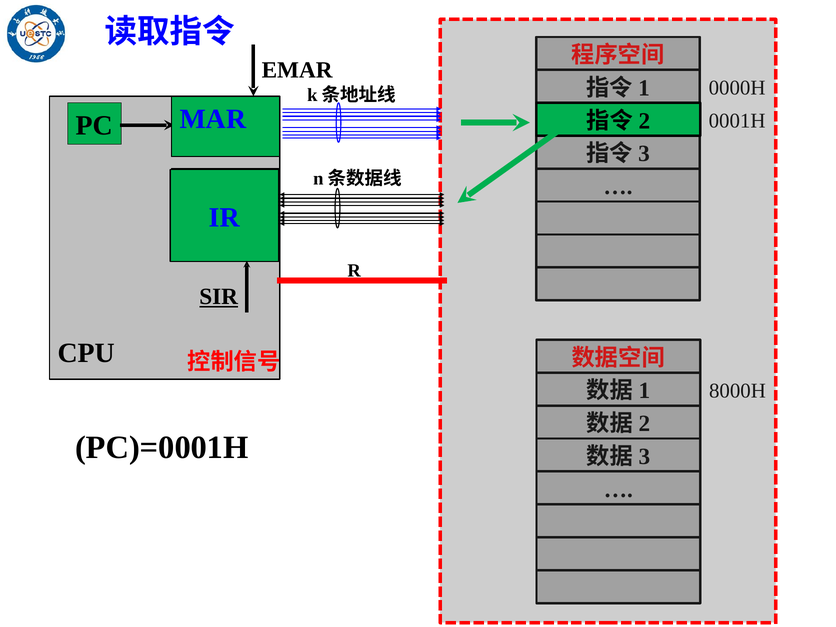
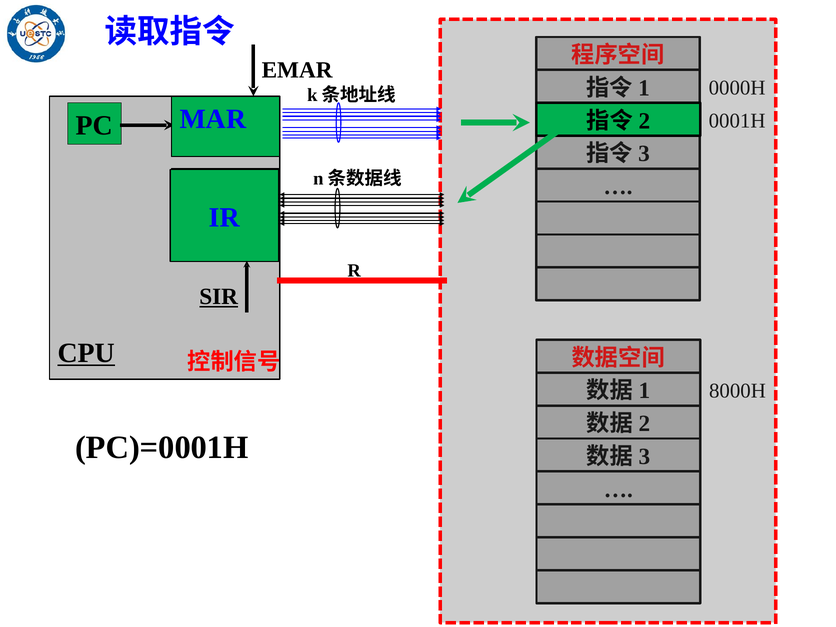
CPU underline: none -> present
